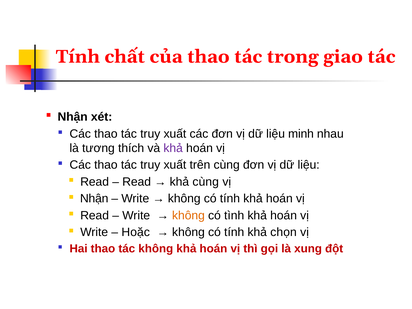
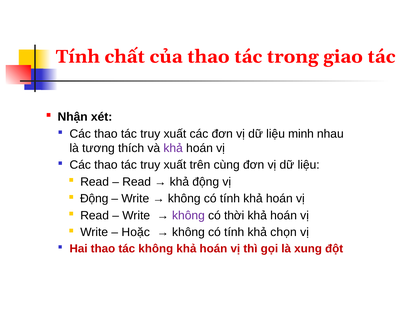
khả cùng: cùng -> động
Nhận at (94, 199): Nhận -> Động
không at (188, 215) colour: orange -> purple
tình: tình -> thời
